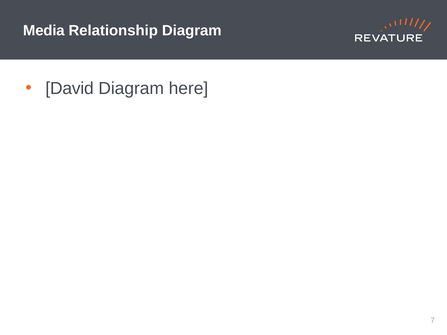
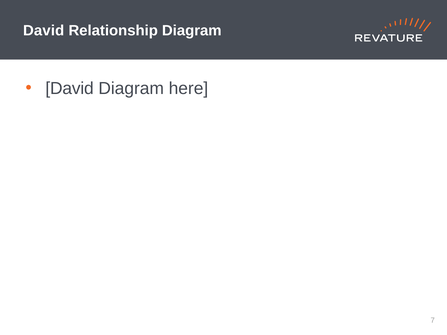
Media at (44, 31): Media -> David
